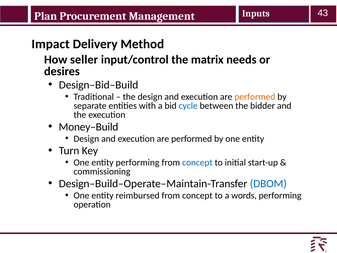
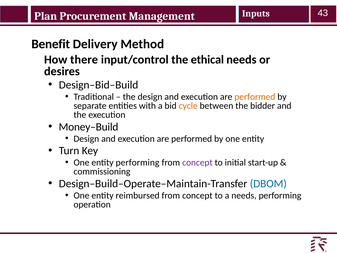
Impact: Impact -> Benefit
seller: seller -> there
matrix: matrix -> ethical
cycle colour: blue -> orange
concept at (197, 162) colour: blue -> purple
a words: words -> needs
